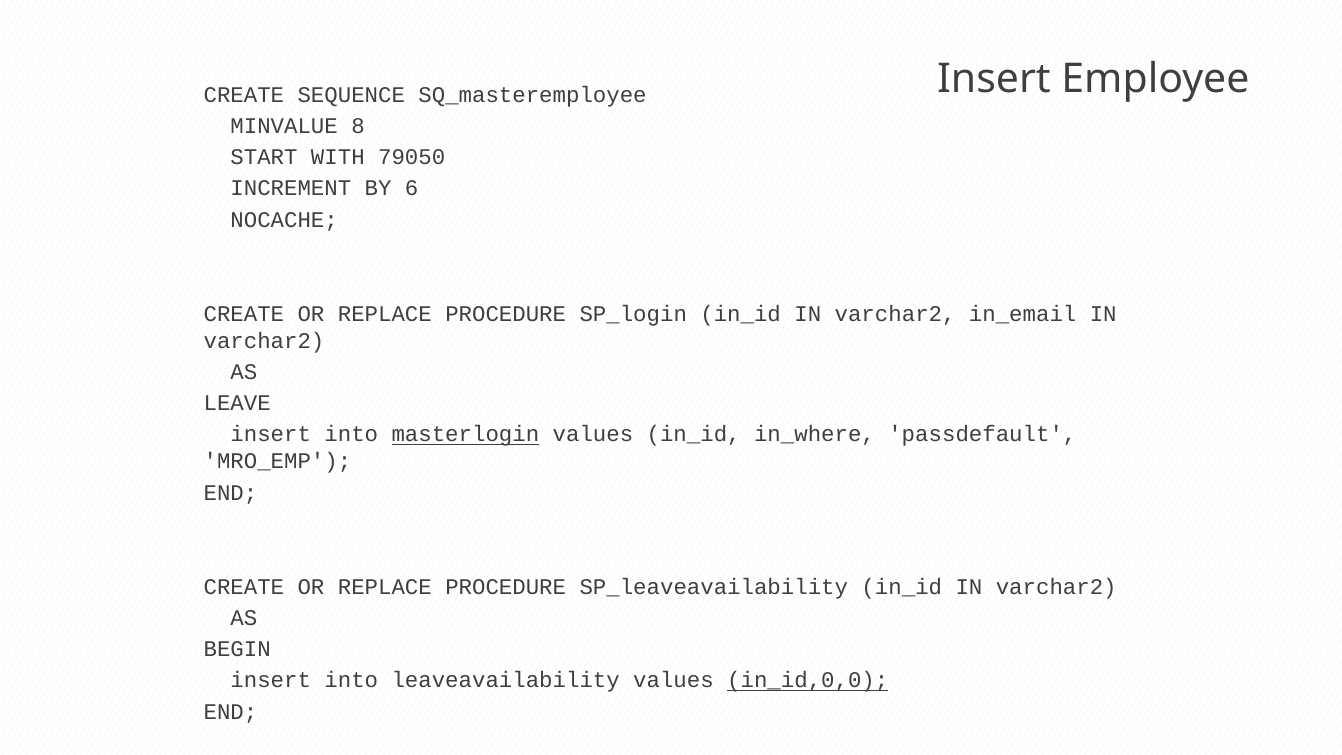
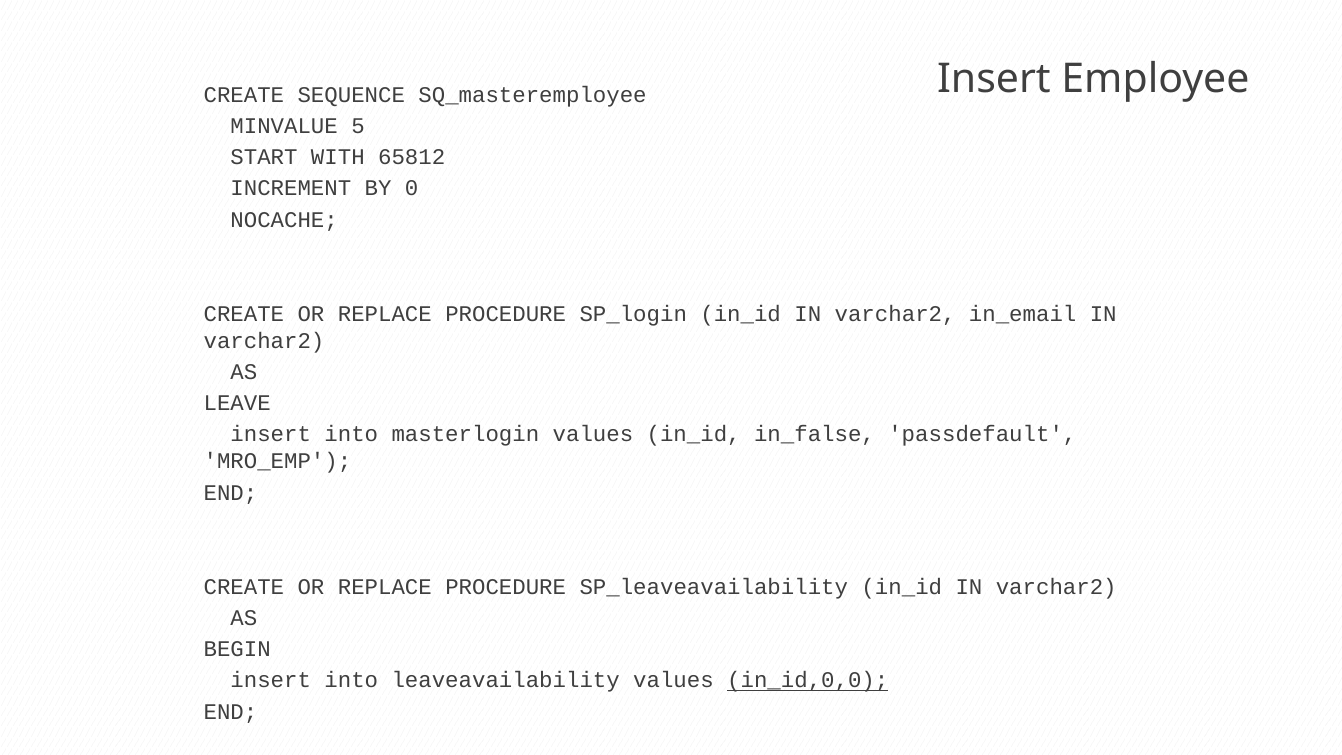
8: 8 -> 5
79050: 79050 -> 65812
6: 6 -> 0
masterlogin underline: present -> none
in_where: in_where -> in_false
